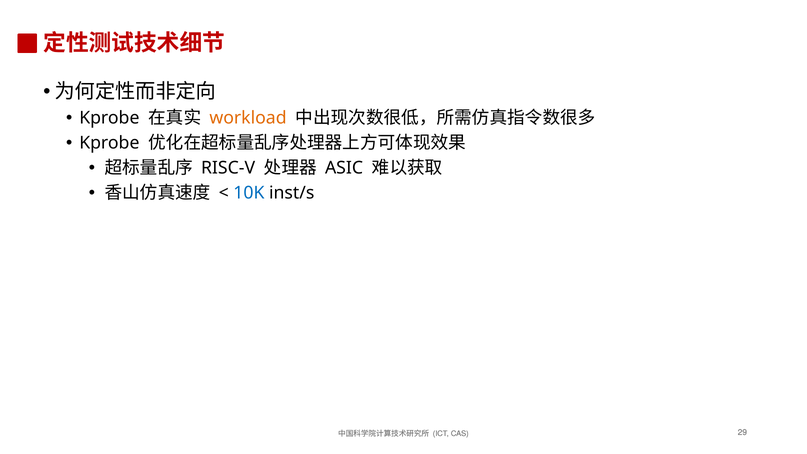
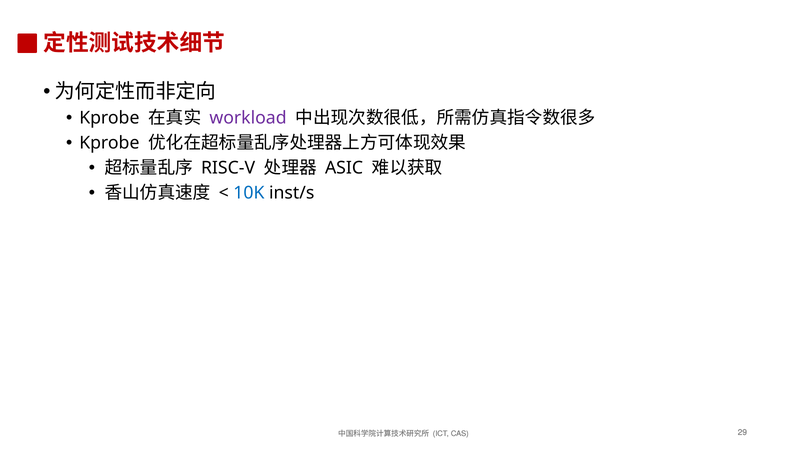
workload colour: orange -> purple
